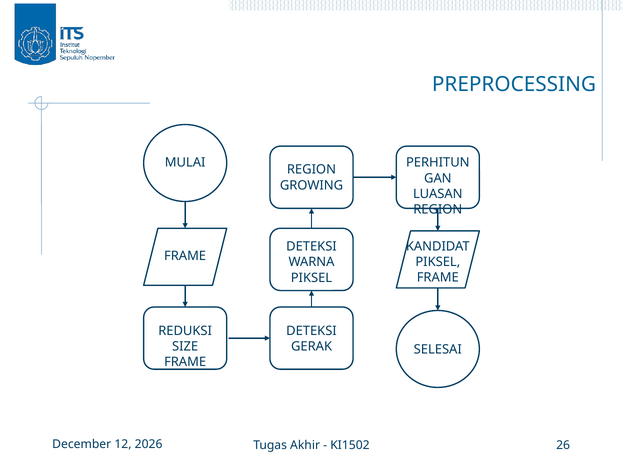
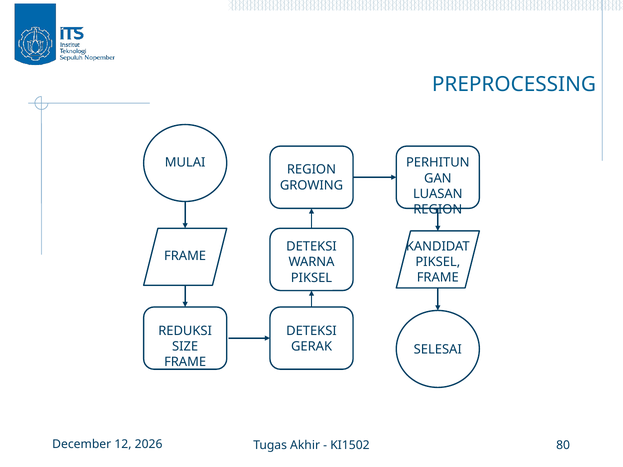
26: 26 -> 80
